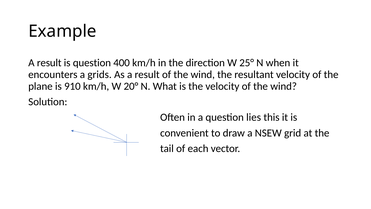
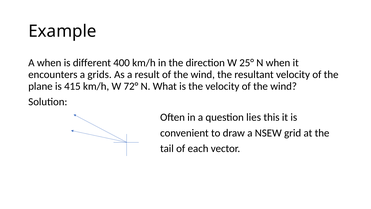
result at (49, 63): result -> when
is question: question -> different
910: 910 -> 415
20°: 20° -> 72°
